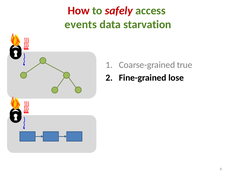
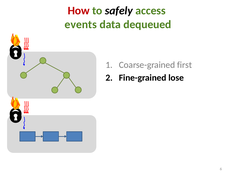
safely colour: red -> black
starvation: starvation -> dequeued
true: true -> first
